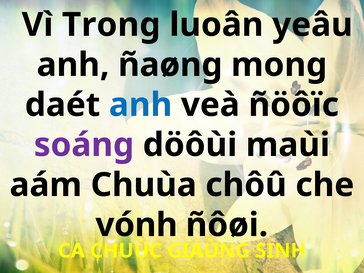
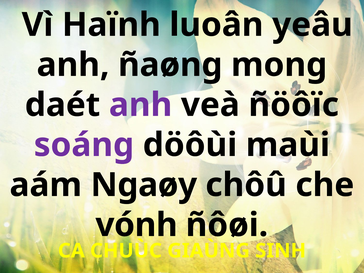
Trong: Trong -> Haïnh
anh at (141, 105) colour: blue -> purple
Chuùa: Chuùa -> Ngaøy
